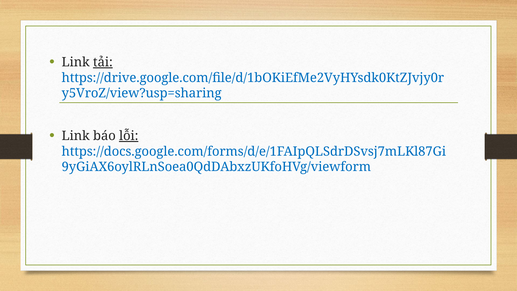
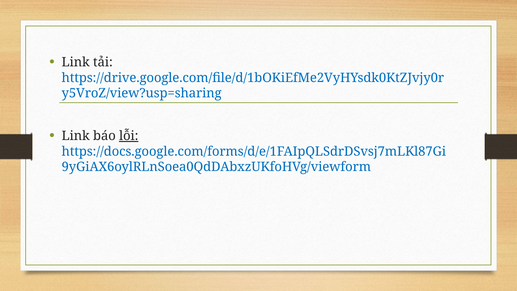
tải underline: present -> none
